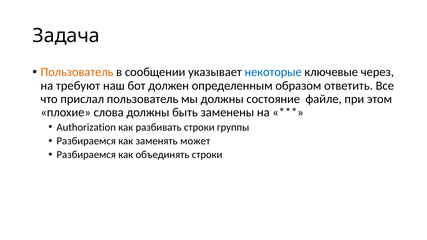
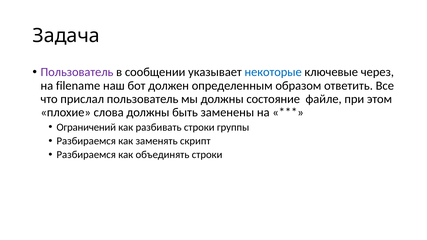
Пользователь at (77, 72) colour: orange -> purple
требуют: требуют -> filename
Authorization: Authorization -> Ограничений
может: может -> скрипт
